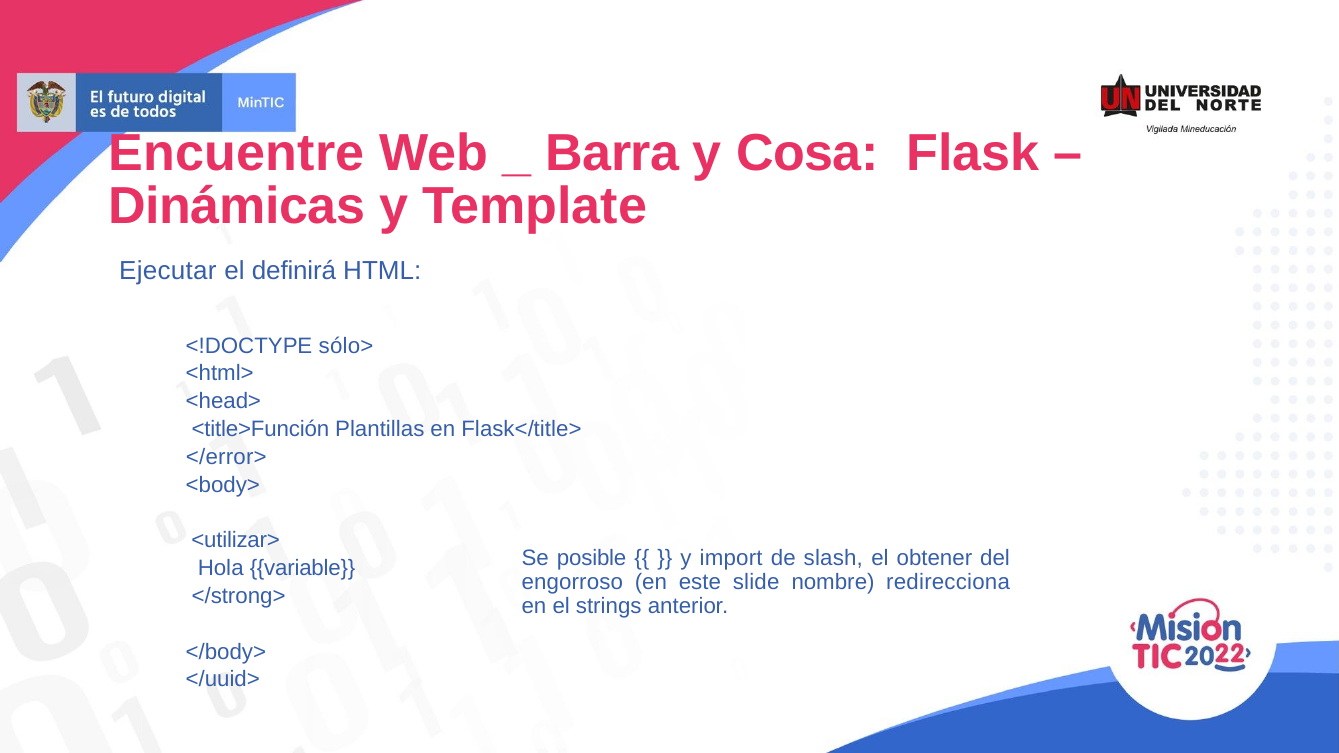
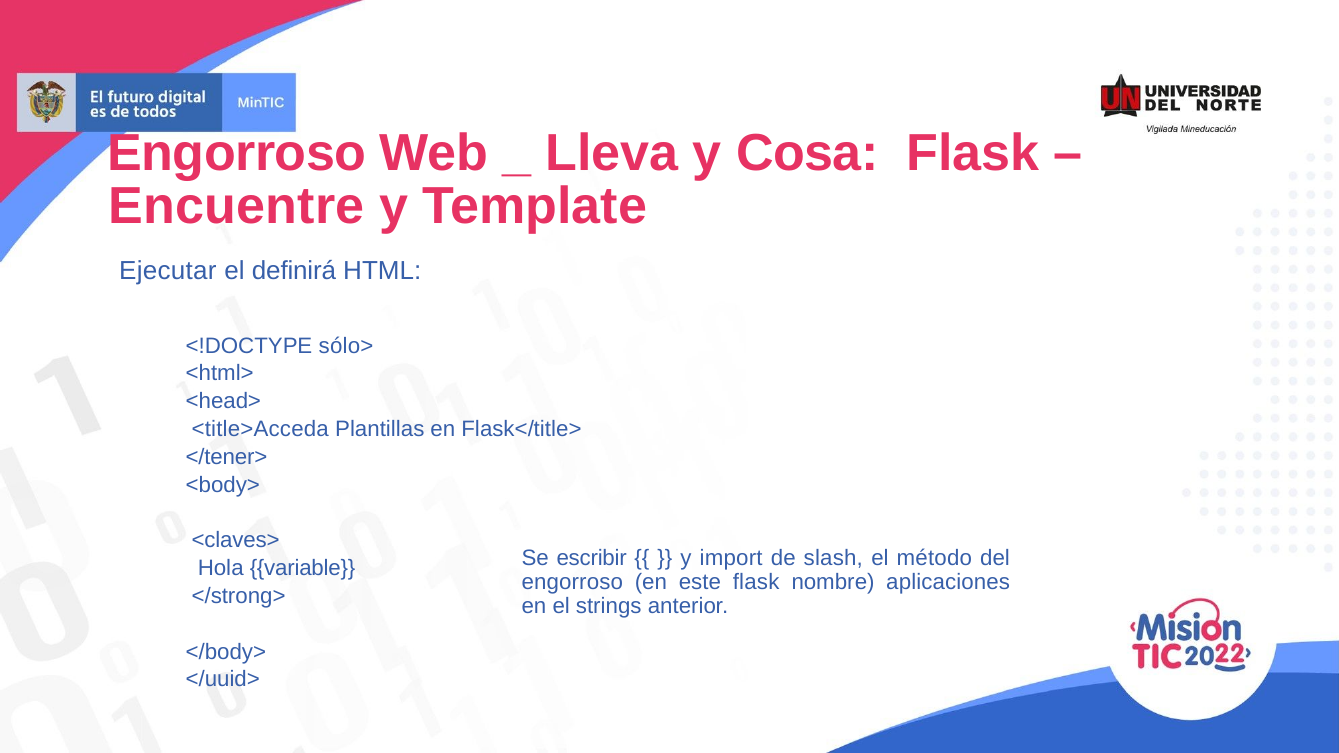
Encuentre at (237, 153): Encuentre -> Engorroso
Barra: Barra -> Lleva
Dinámicas: Dinámicas -> Encuentre
<title>Función: <title>Función -> <title>Acceda
</error>: </error> -> </tener>
<utilizar>: <utilizar> -> <claves>
posible: posible -> escribir
obtener: obtener -> método
este slide: slide -> flask
redirecciona: redirecciona -> aplicaciones
